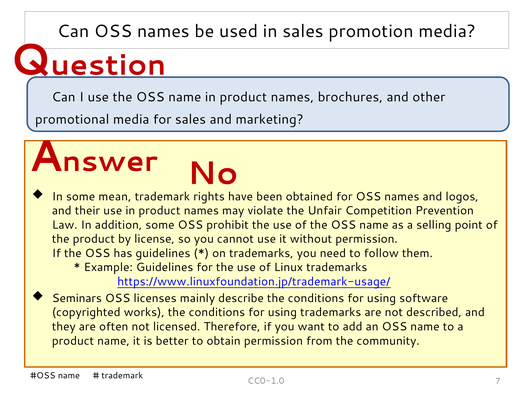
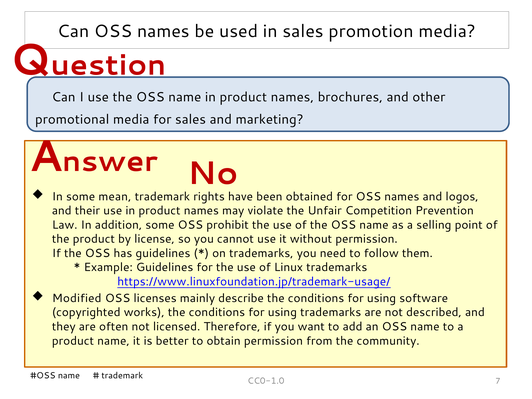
Seminars: Seminars -> Modified
